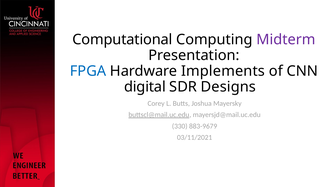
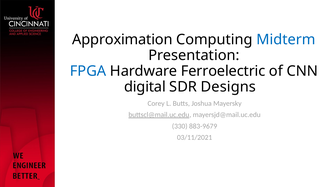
Computational: Computational -> Approximation
Midterm colour: purple -> blue
Implements: Implements -> Ferroelectric
